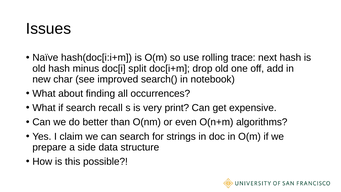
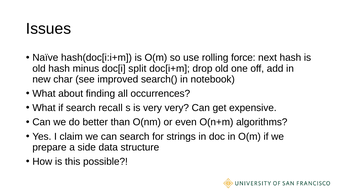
trace: trace -> force
very print: print -> very
